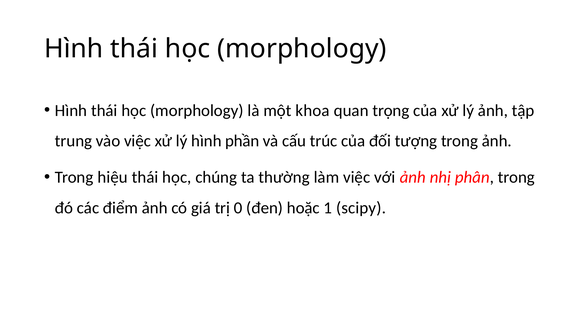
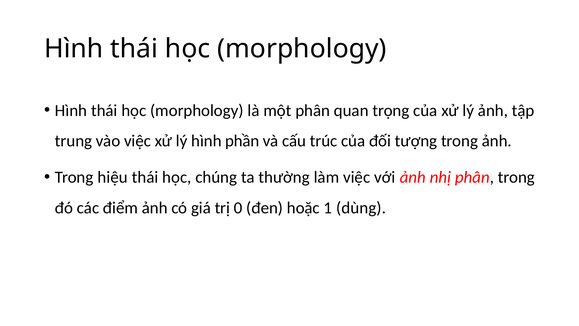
một khoa: khoa -> phân
scipy: scipy -> dùng
